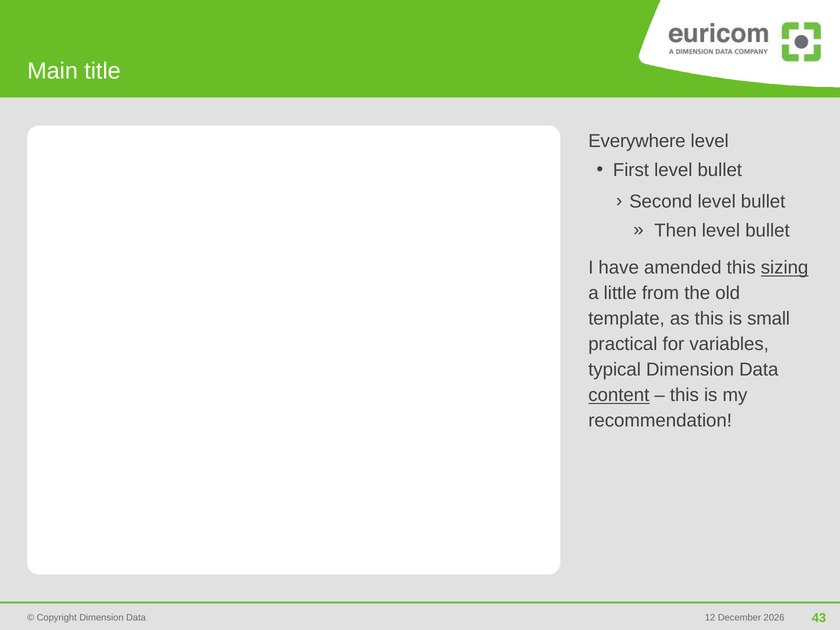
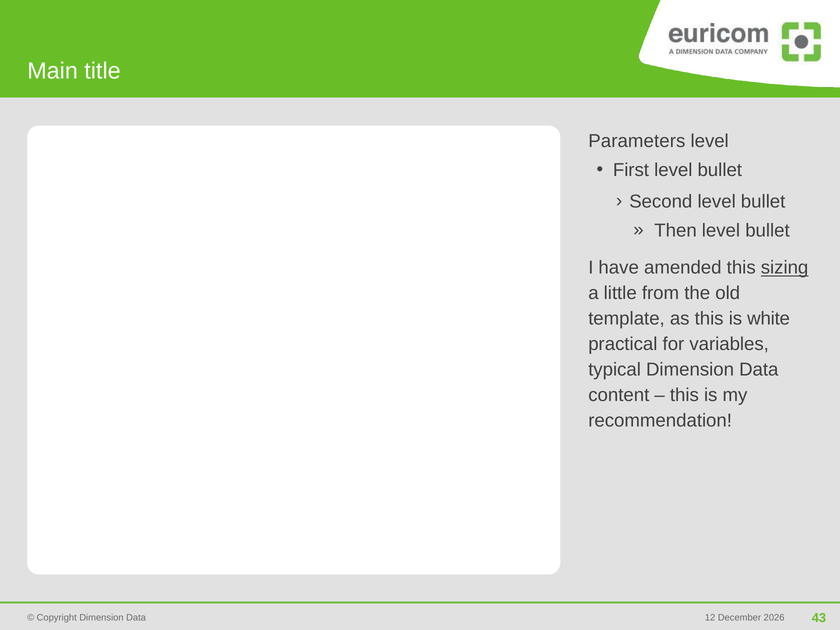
Everywhere: Everywhere -> Parameters
small: small -> white
content underline: present -> none
